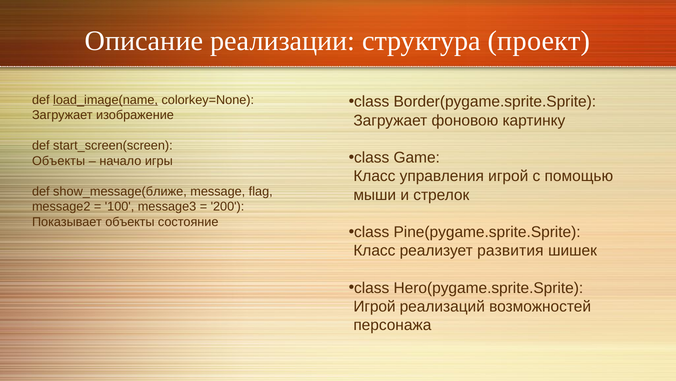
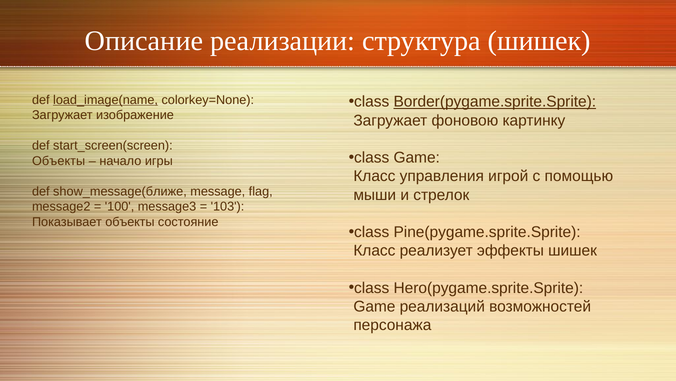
структура проект: проект -> шишек
Border(pygame.sprite.Sprite underline: none -> present
200: 200 -> 103
развития: развития -> эффекты
Игрой at (374, 306): Игрой -> Game
